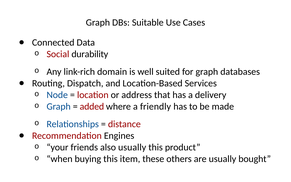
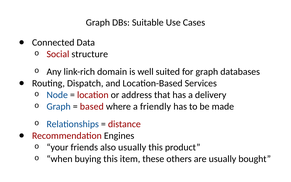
durability: durability -> structure
added: added -> based
